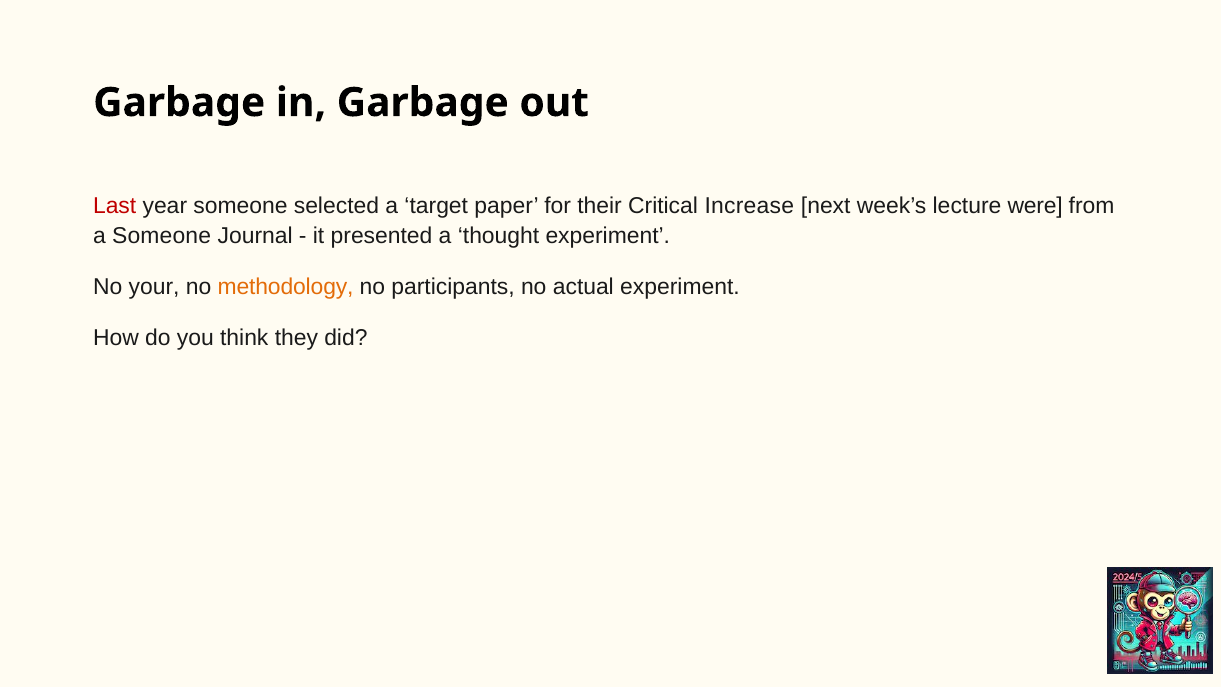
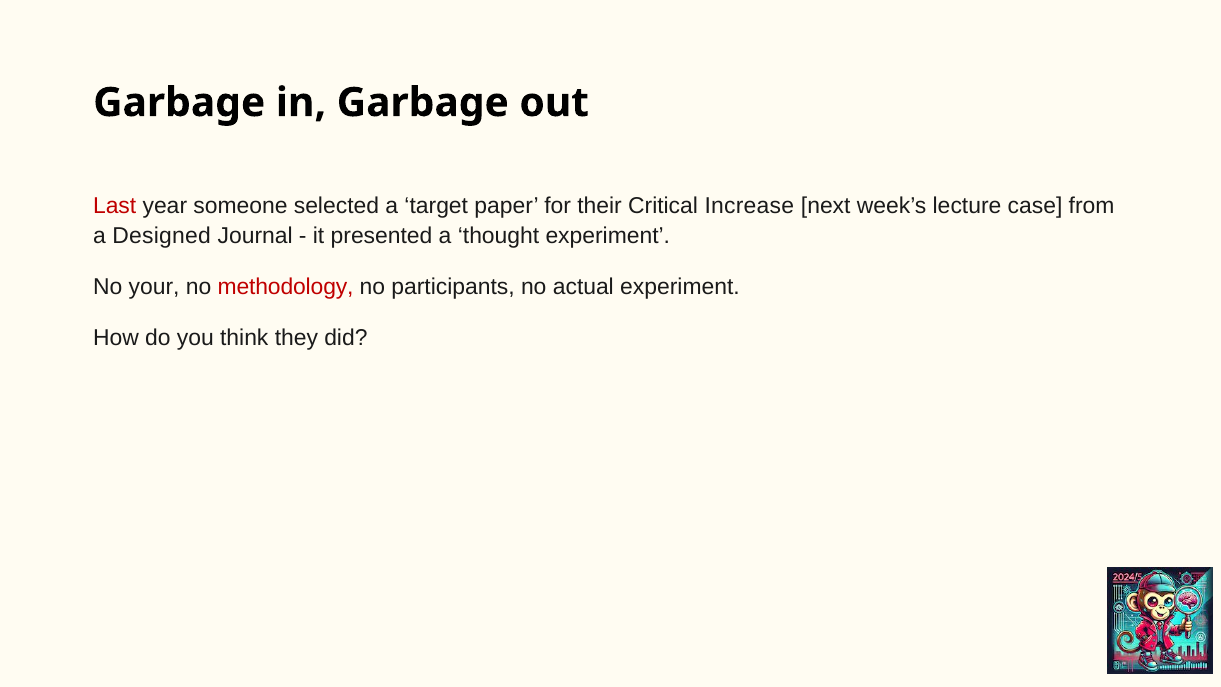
were: were -> case
a Someone: Someone -> Designed
methodology colour: orange -> red
